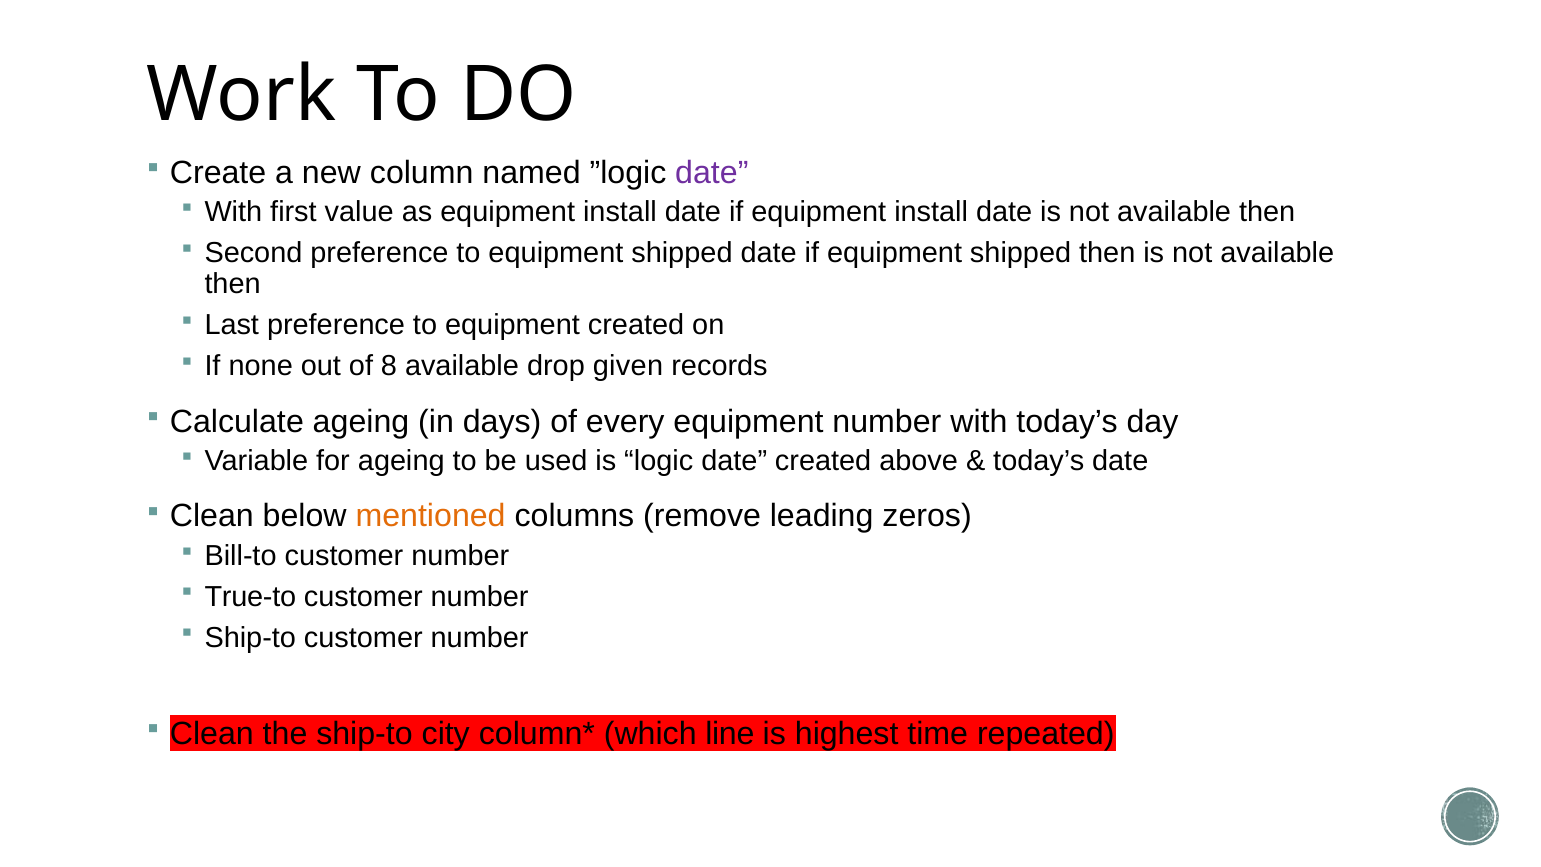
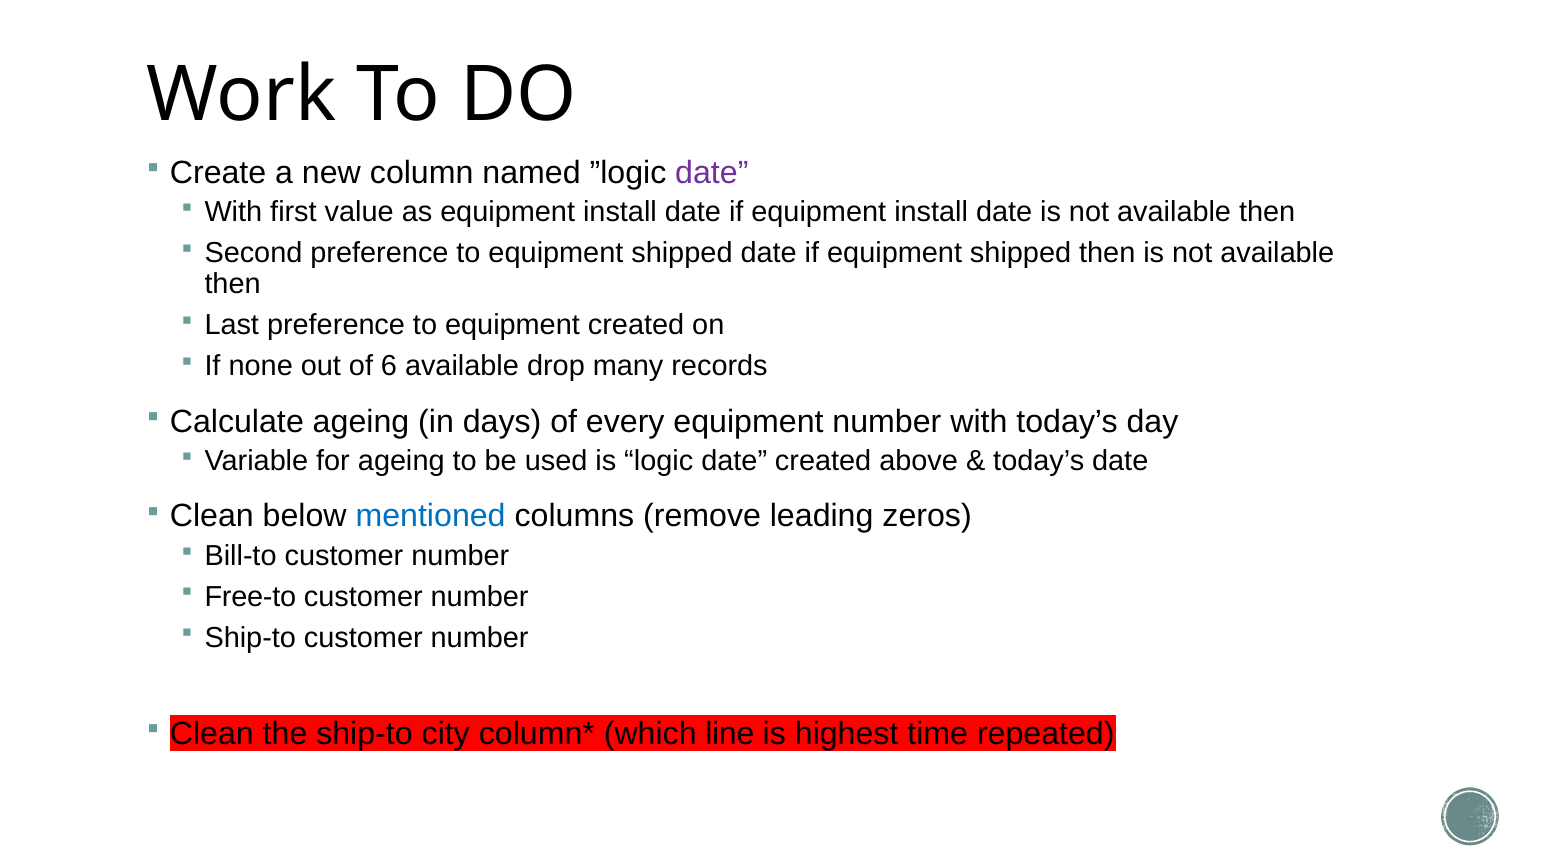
8: 8 -> 6
given: given -> many
mentioned colour: orange -> blue
True-to: True-to -> Free-to
